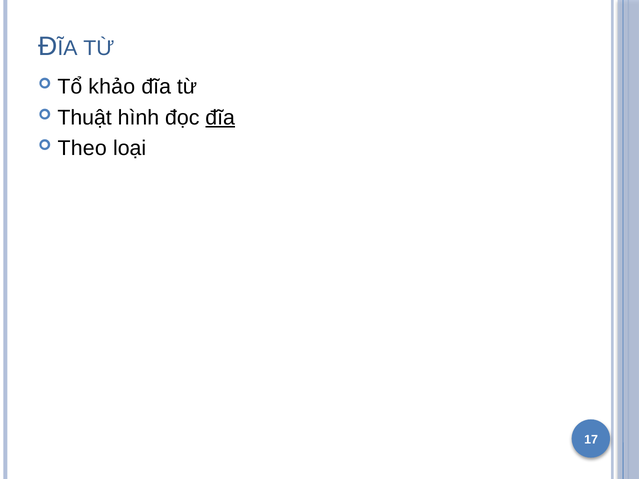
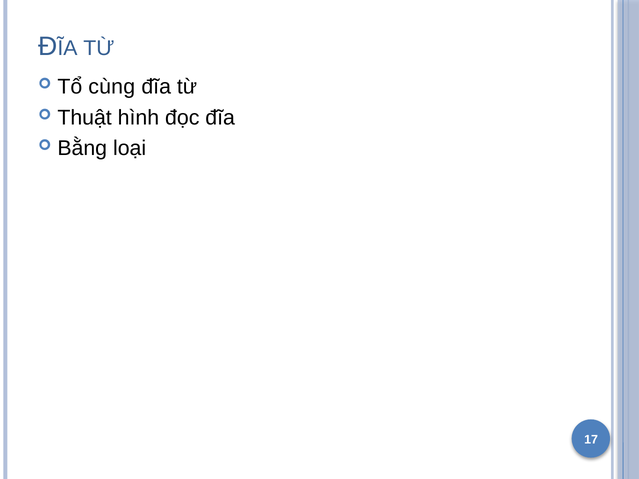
khảo: khảo -> cùng
đĩa at (220, 118) underline: present -> none
Theo: Theo -> Bằng
